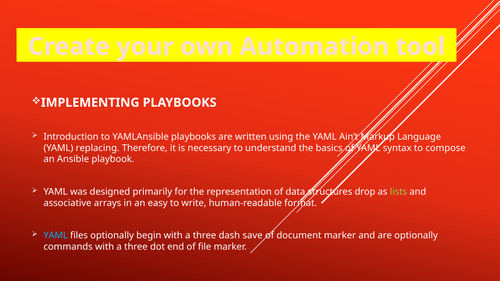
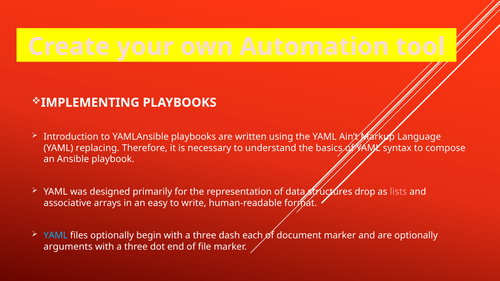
lists colour: light green -> pink
save: save -> each
commands: commands -> arguments
